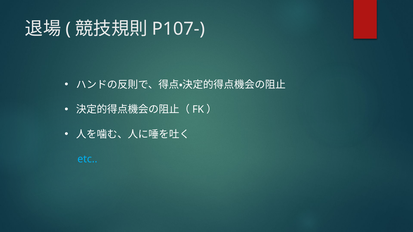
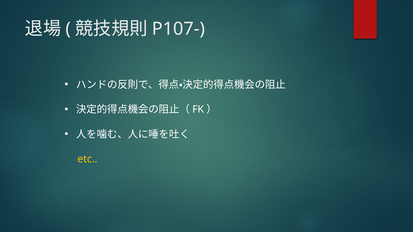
etc colour: light blue -> yellow
